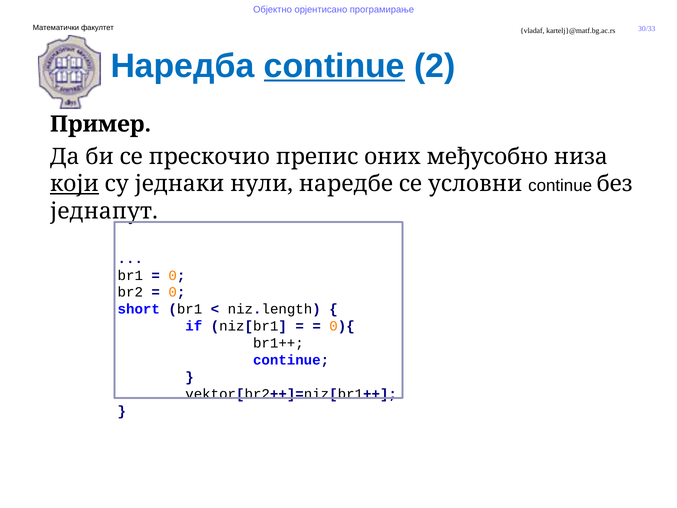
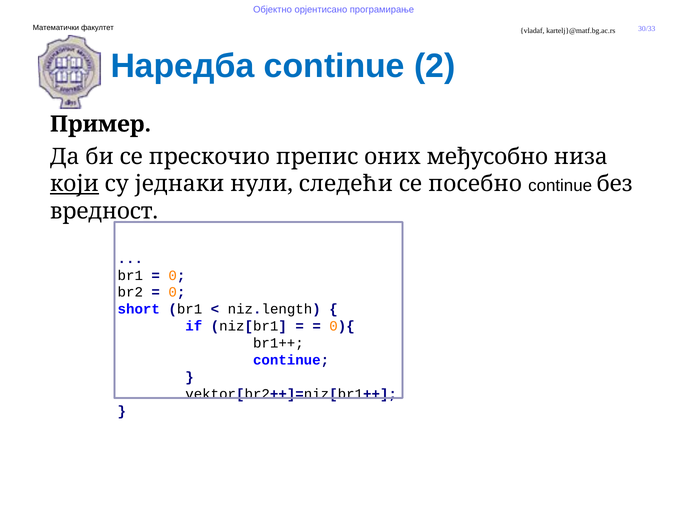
continue at (334, 66) underline: present -> none
наредбе: наредбе -> следећи
условни: условни -> посебно
једнапут: једнапут -> вредност
